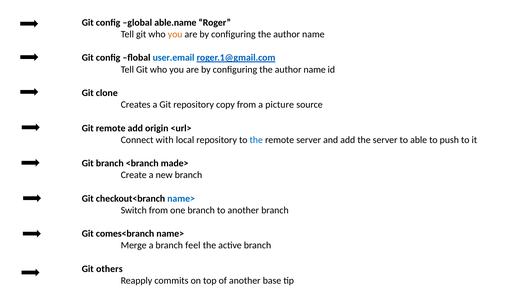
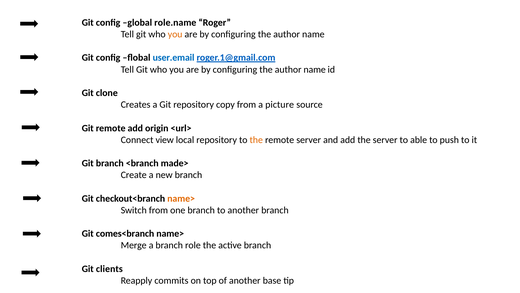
able.name: able.name -> role.name
with: with -> view
the at (256, 140) colour: blue -> orange
name> at (181, 198) colour: blue -> orange
feel: feel -> role
others: others -> clients
